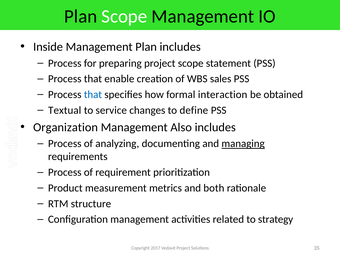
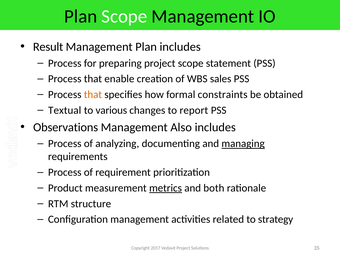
Inside: Inside -> Result
that at (93, 95) colour: blue -> orange
interaction: interaction -> constraints
service: service -> various
define: define -> report
Organization: Organization -> Observations
metrics underline: none -> present
